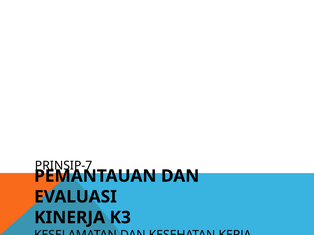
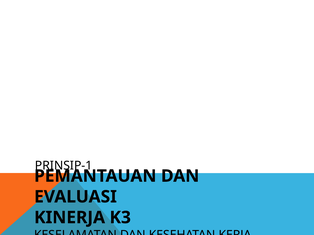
PRINSIP-7: PRINSIP-7 -> PRINSIP-1
